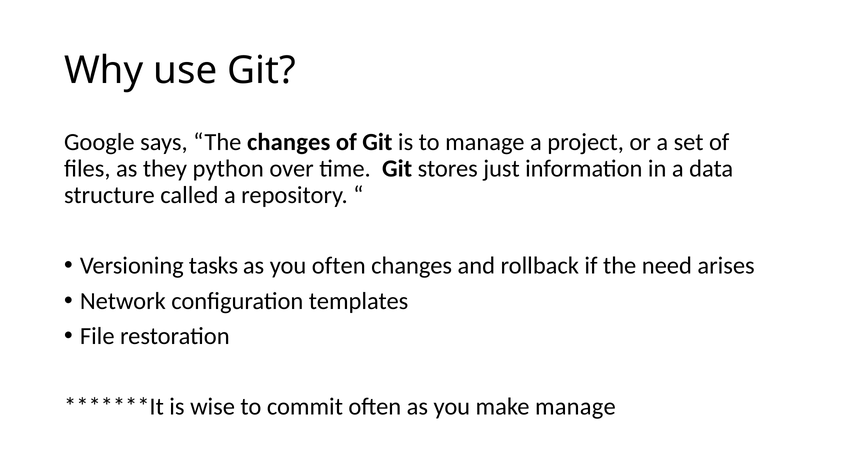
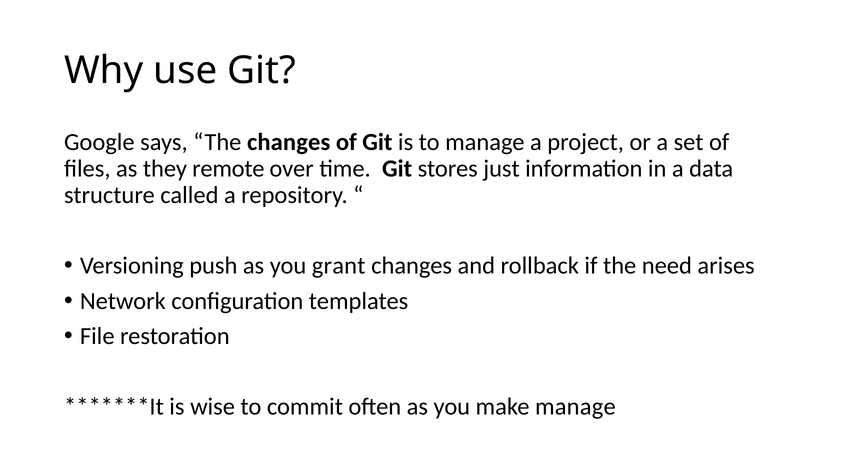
python: python -> remote
tasks: tasks -> push
you often: often -> grant
